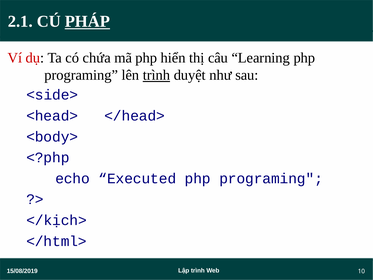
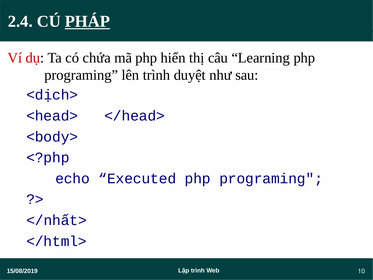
2.1: 2.1 -> 2.4
trình at (156, 75) underline: present -> none
<side>: <side> -> <dịch>
</kịch>: </kịch> -> </nhất>
